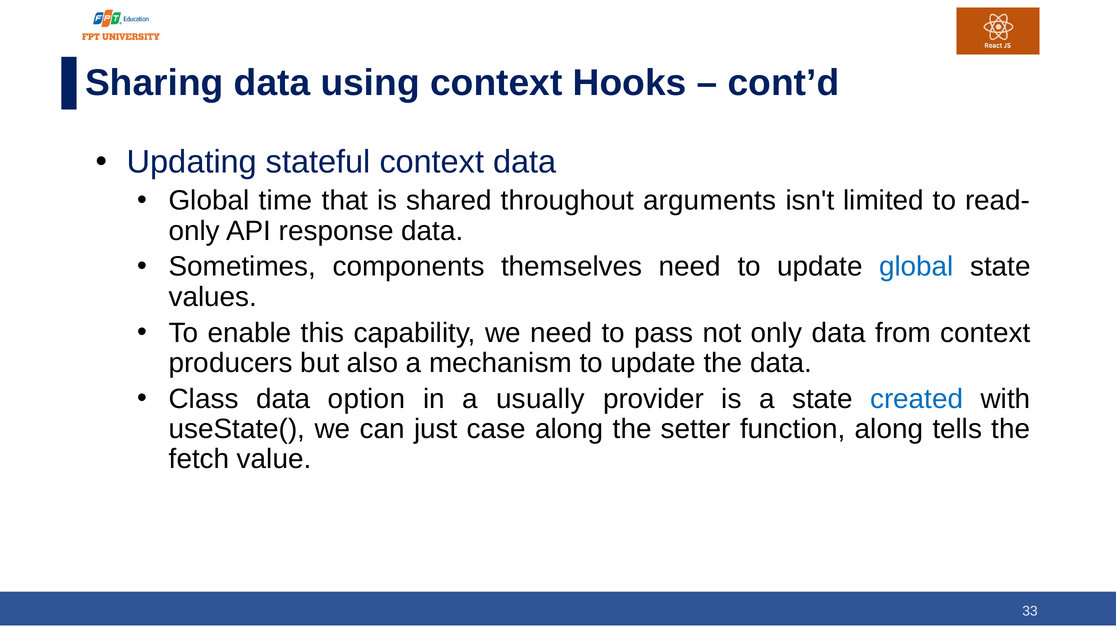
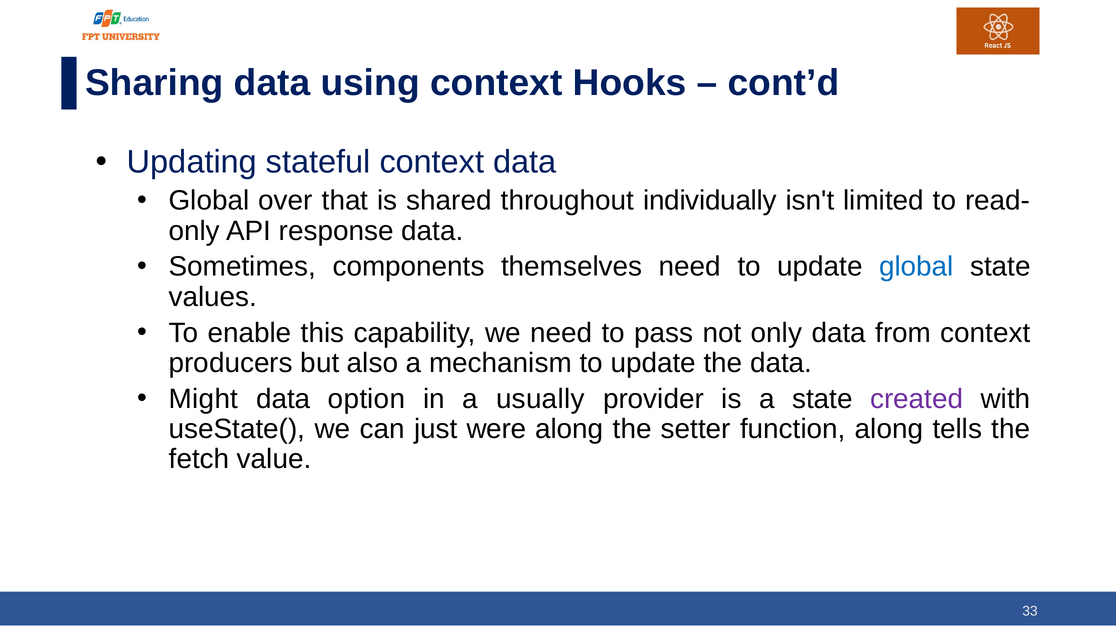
time: time -> over
arguments: arguments -> individually
Class: Class -> Might
created colour: blue -> purple
case: case -> were
